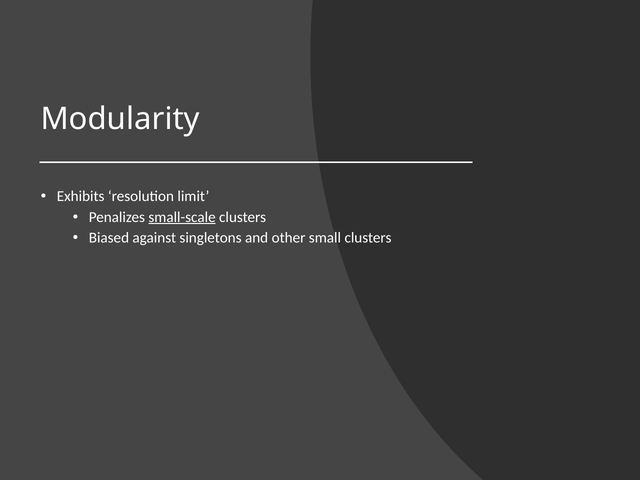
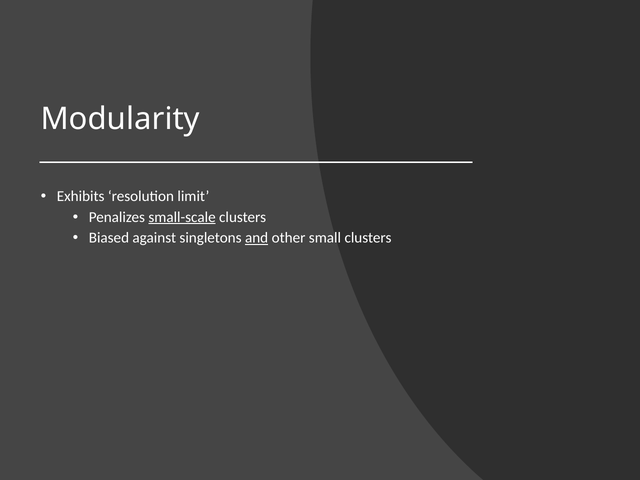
and underline: none -> present
